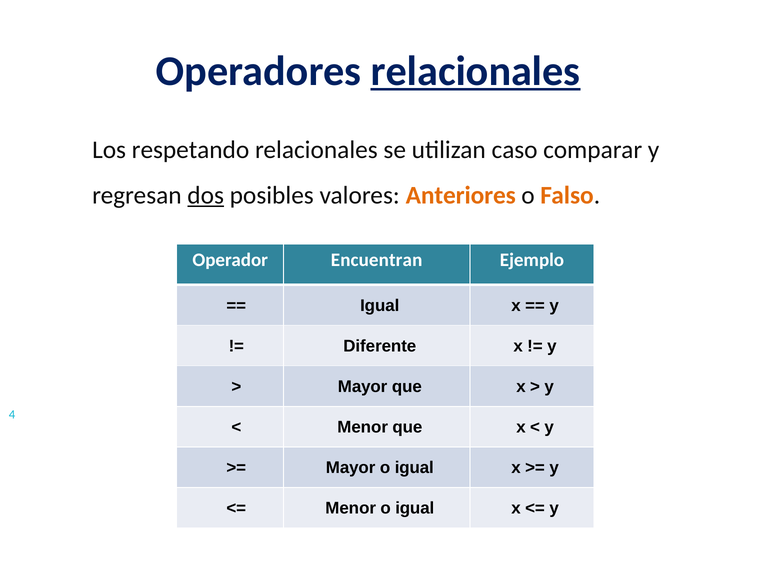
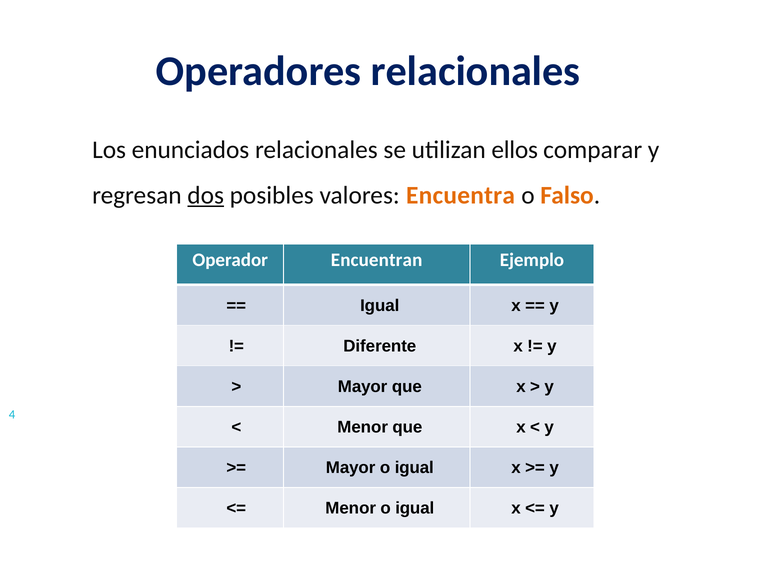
relacionales at (476, 71) underline: present -> none
respetando: respetando -> enunciados
caso: caso -> ellos
Anteriores: Anteriores -> Encuentra
